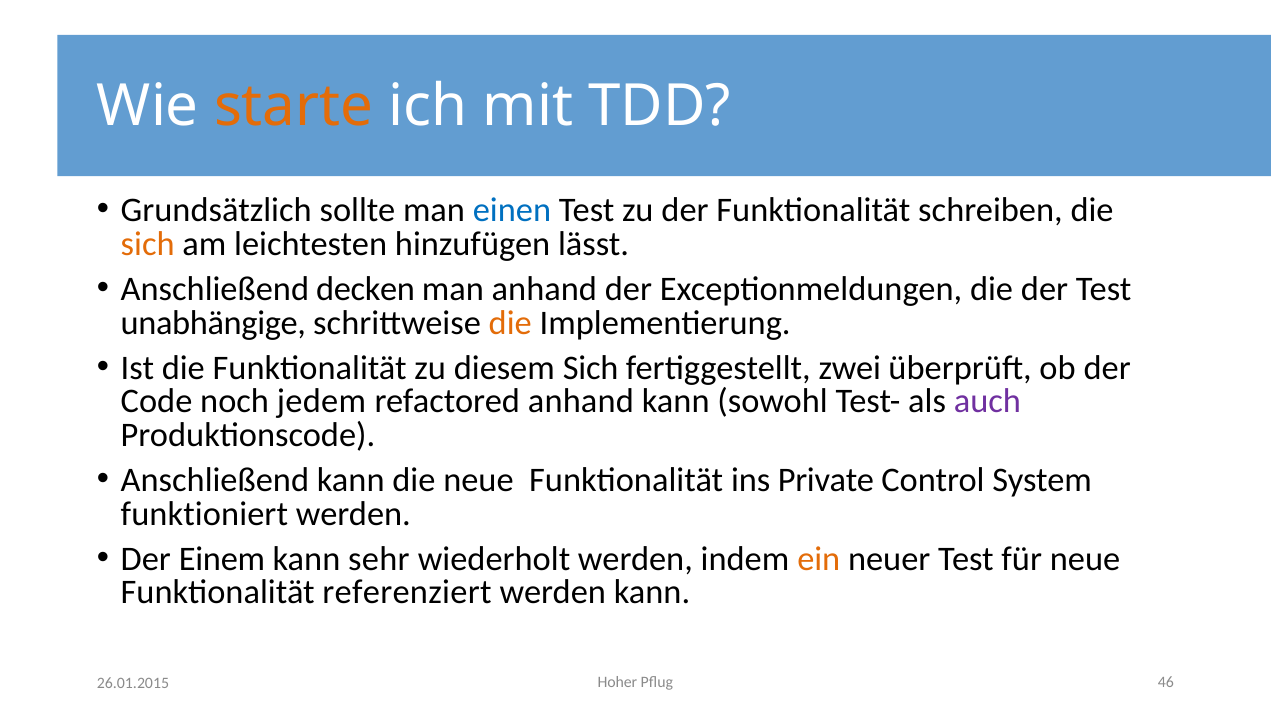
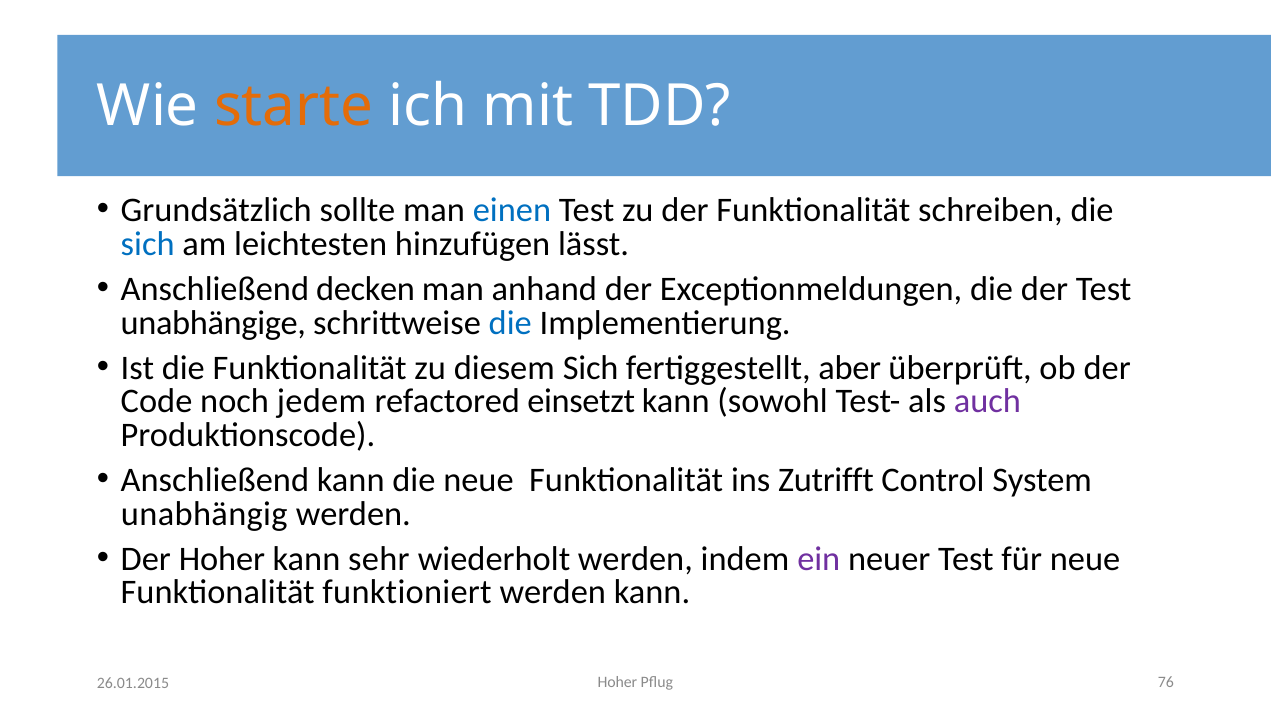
sich at (148, 244) colour: orange -> blue
die at (510, 323) colour: orange -> blue
zwei: zwei -> aber
refactored anhand: anhand -> einsetzt
Private: Private -> Zutrifft
funktioniert: funktioniert -> unabhängig
Der Einem: Einem -> Hoher
ein colour: orange -> purple
referenziert: referenziert -> funktioniert
46: 46 -> 76
